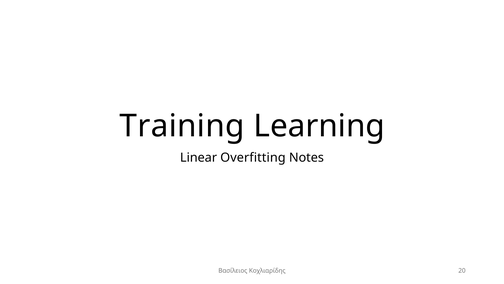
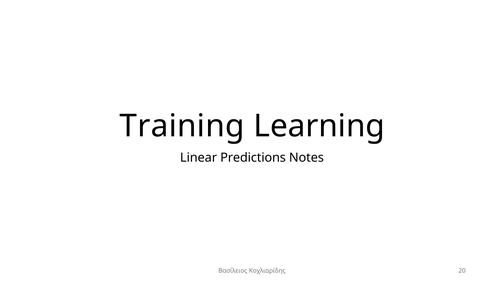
Overfitting: Overfitting -> Predictions
